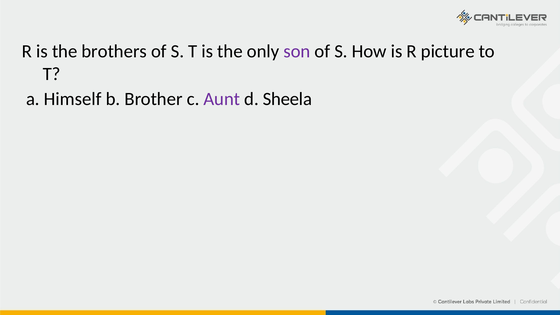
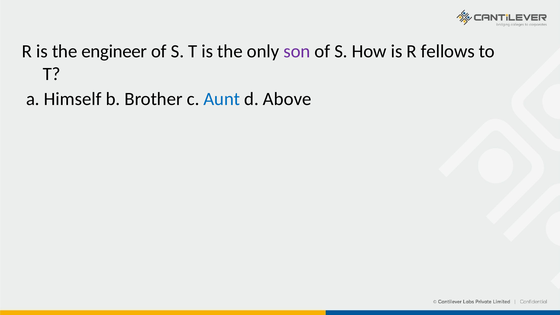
brothers: brothers -> engineer
picture: picture -> fellows
Aunt colour: purple -> blue
Sheela: Sheela -> Above
